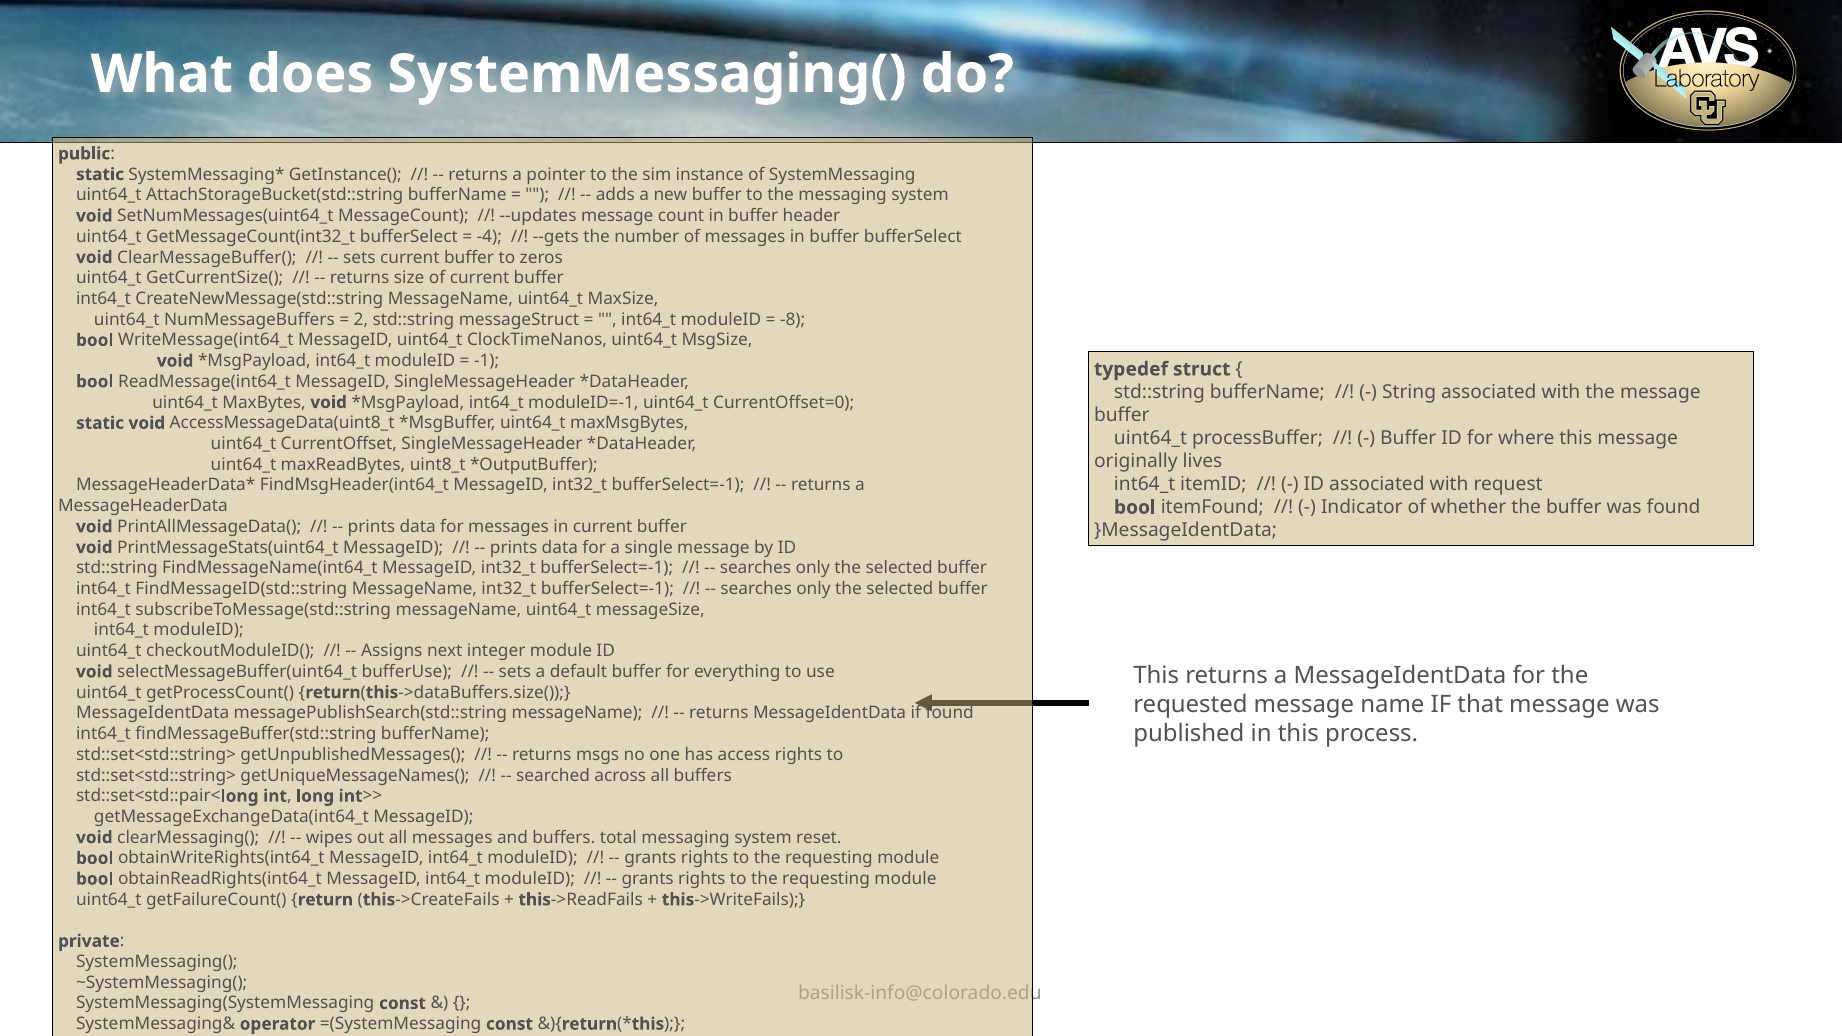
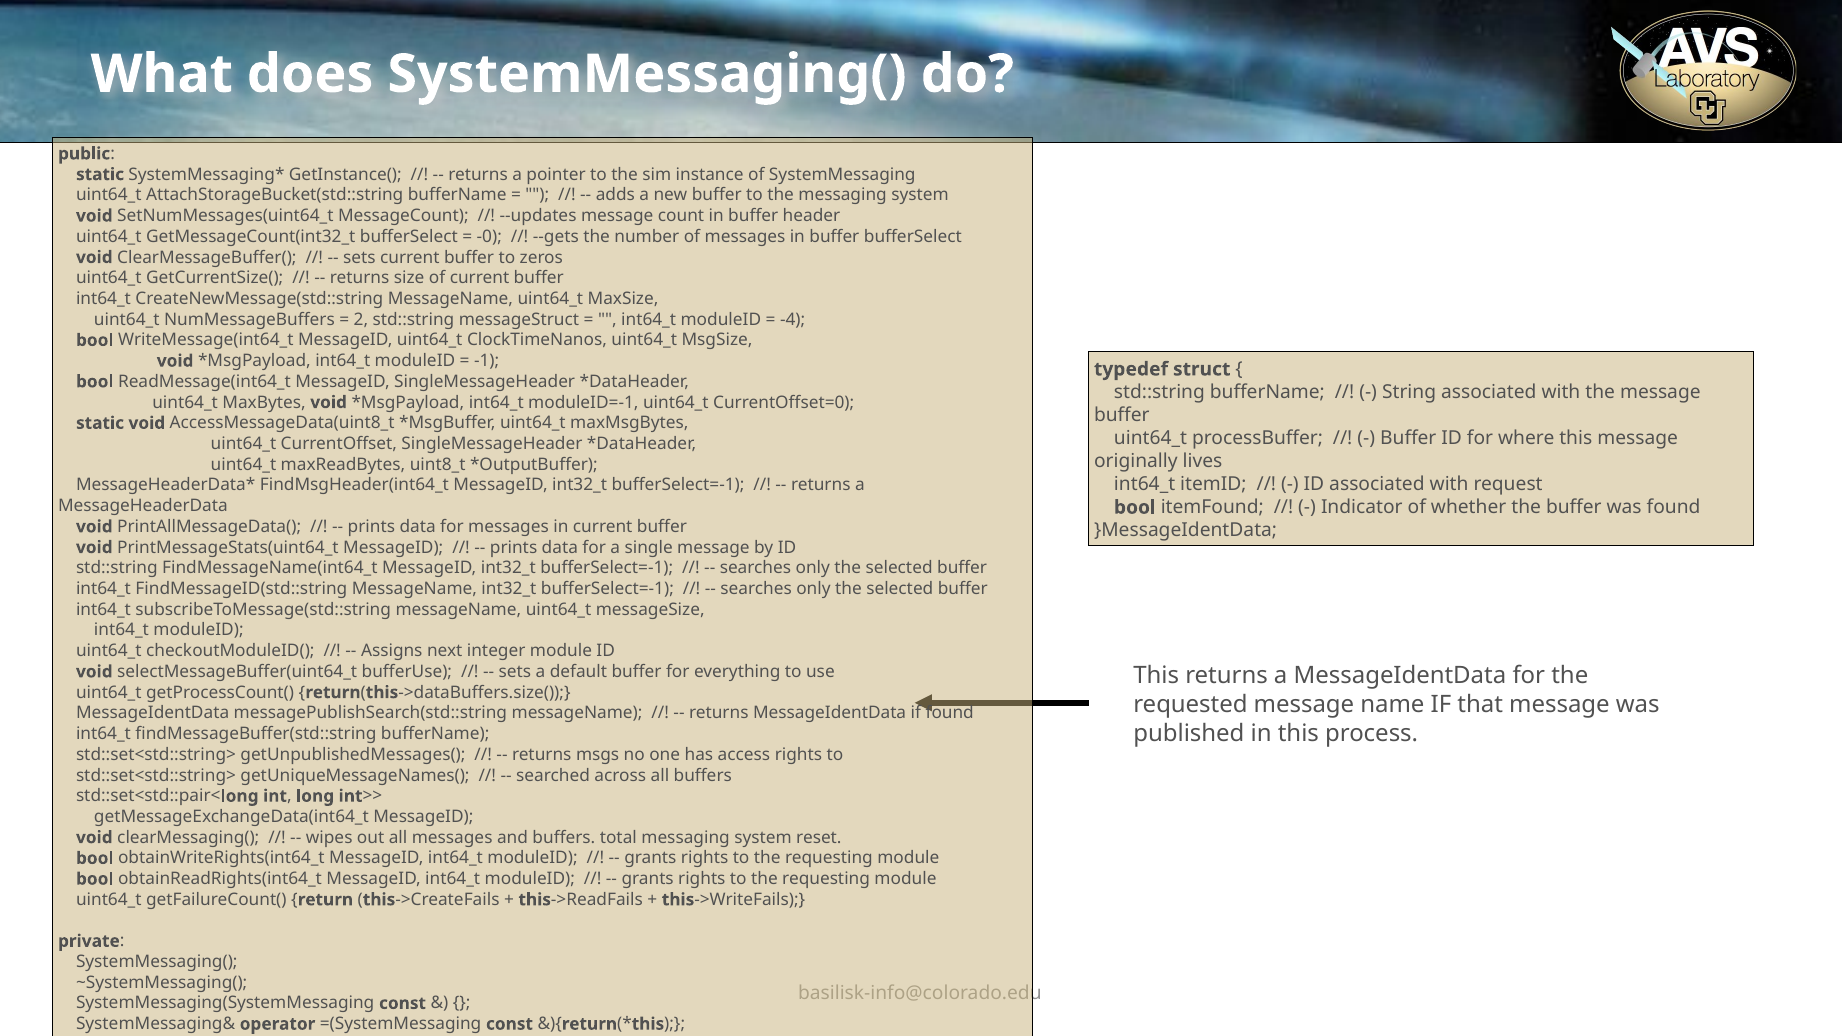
-4: -4 -> -0
-8: -8 -> -4
